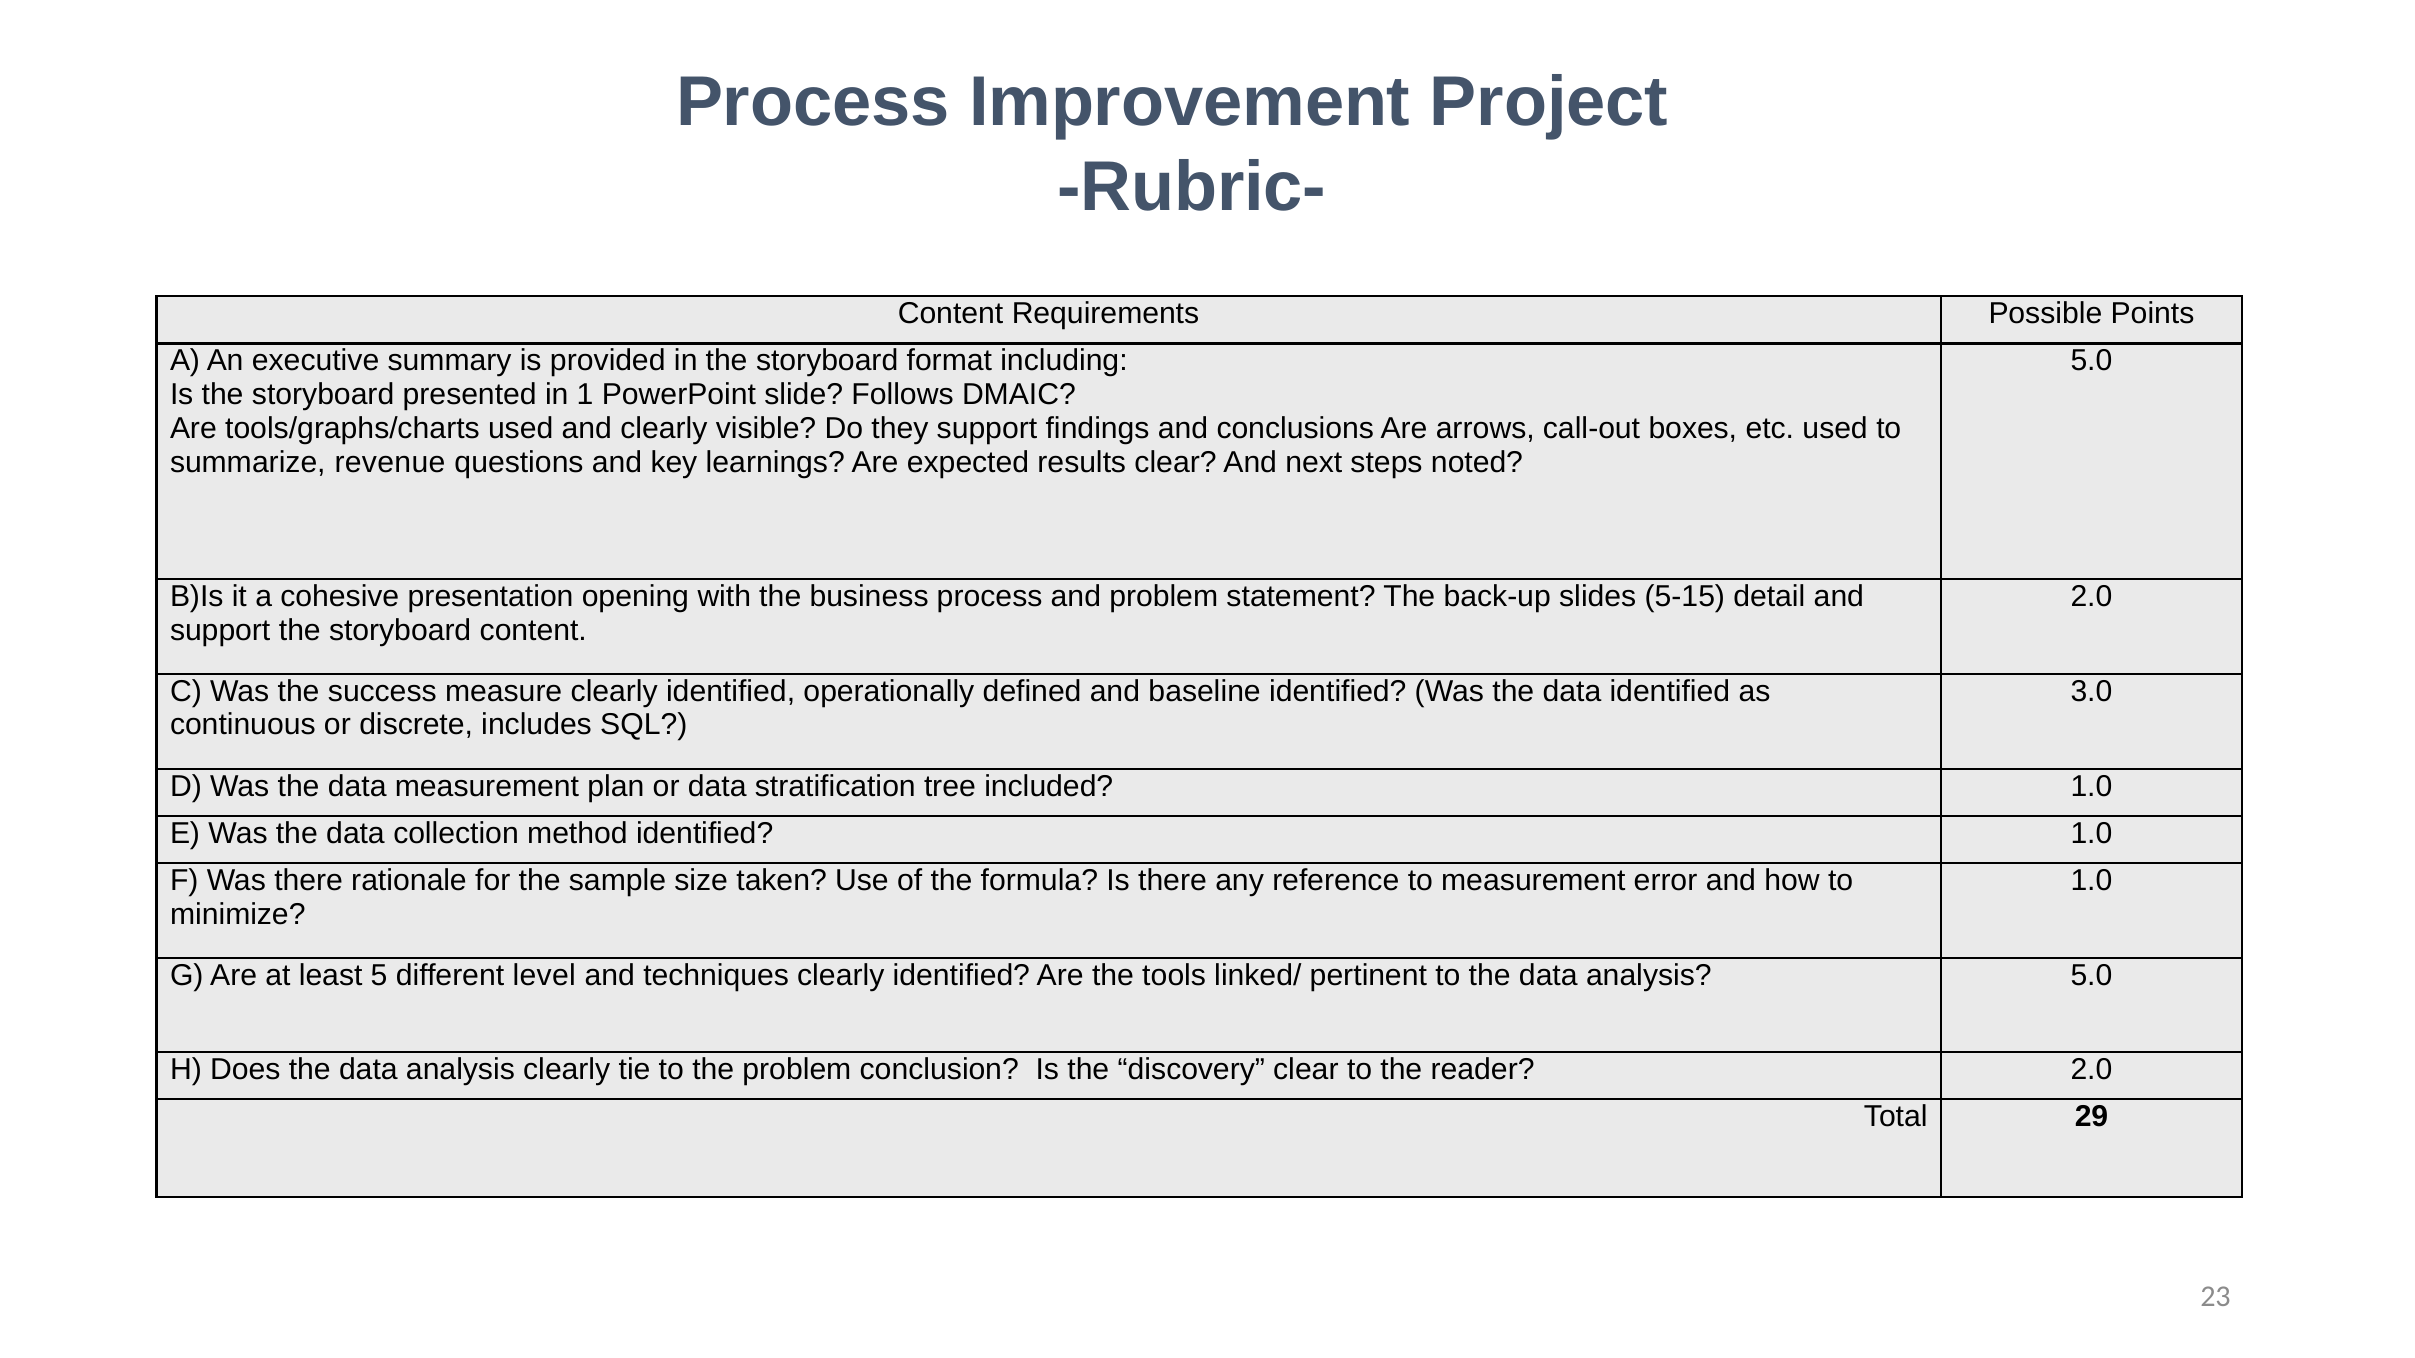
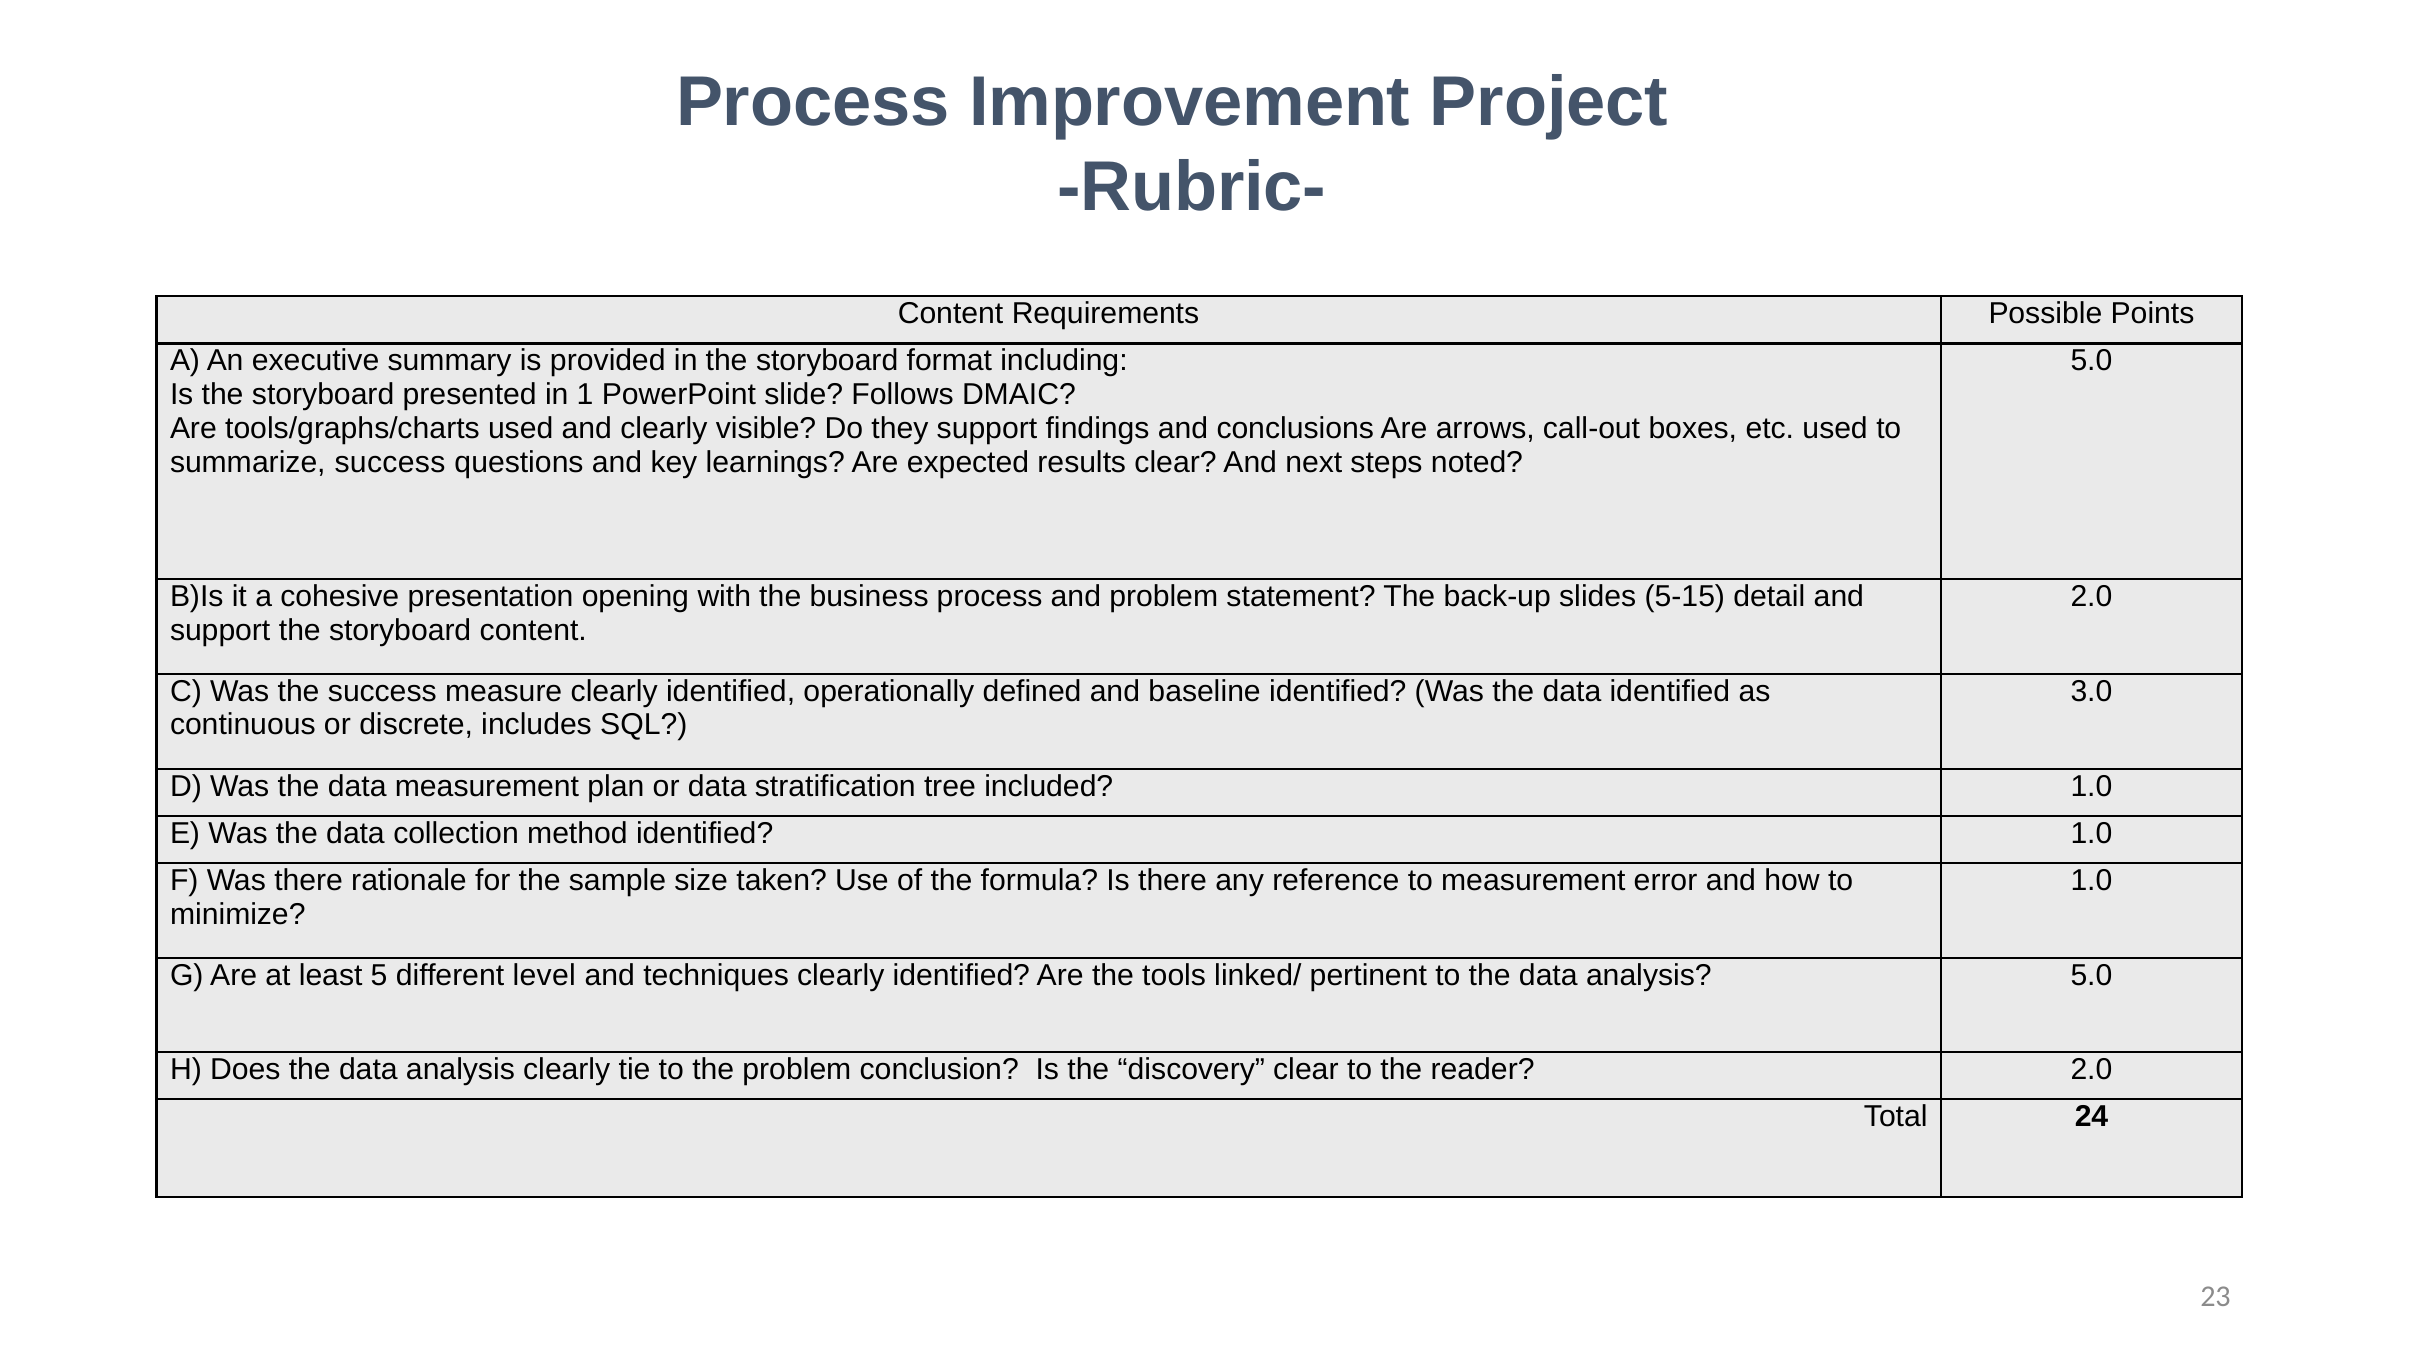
summarize revenue: revenue -> success
29: 29 -> 24
